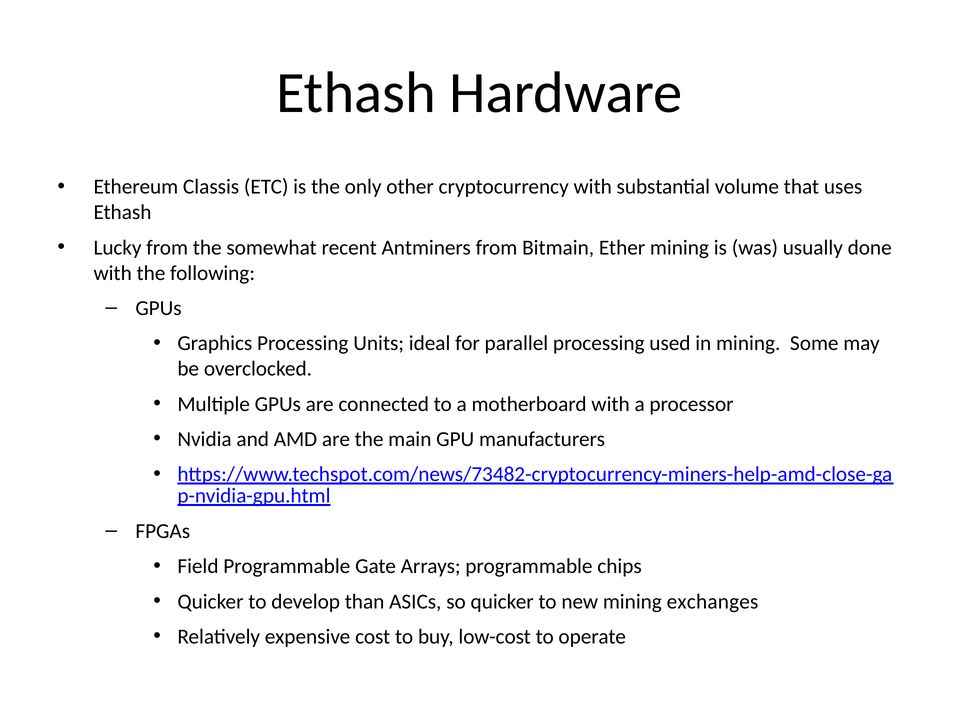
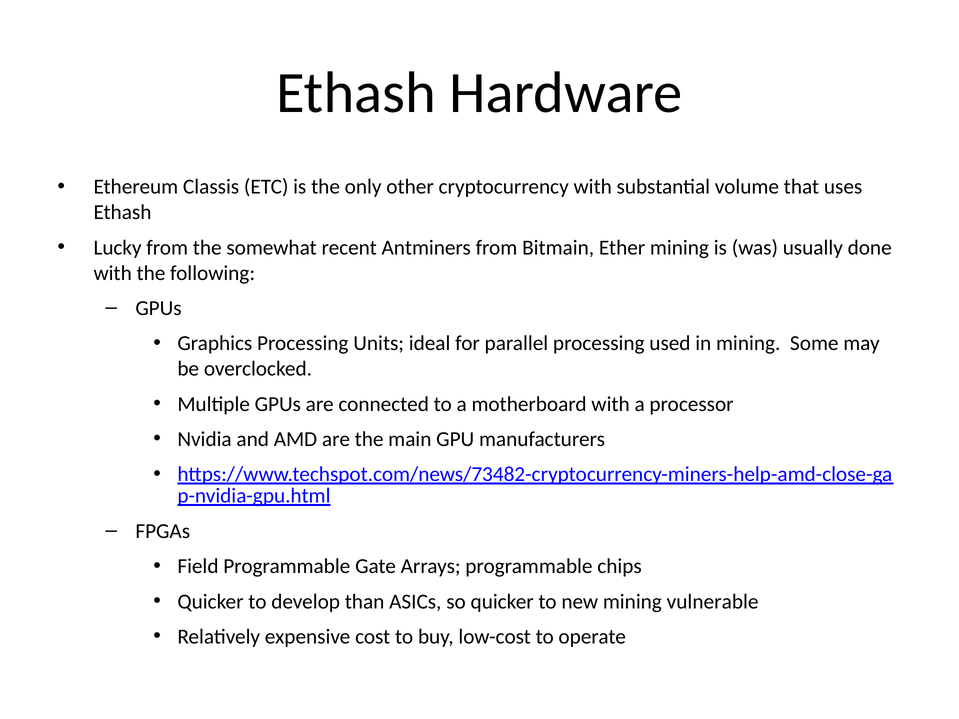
exchanges: exchanges -> vulnerable
